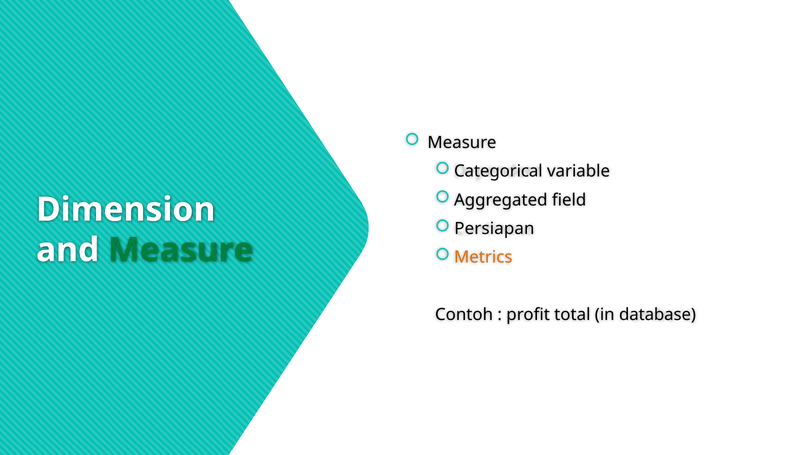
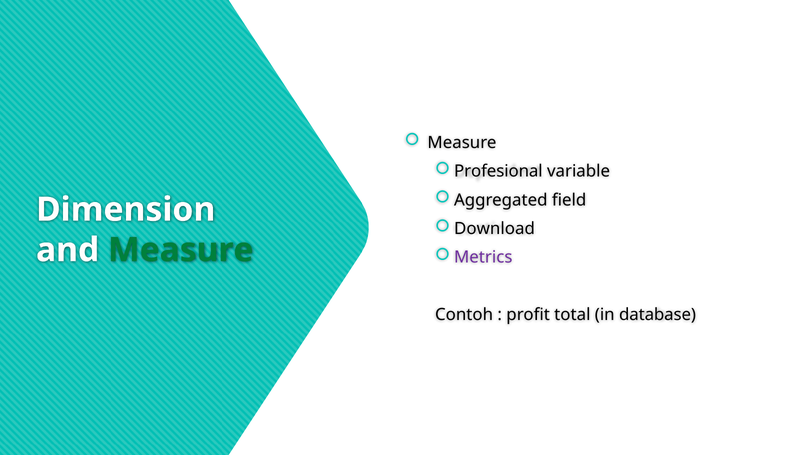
Categorical: Categorical -> Profesional
Persiapan: Persiapan -> Download
Metrics colour: orange -> purple
